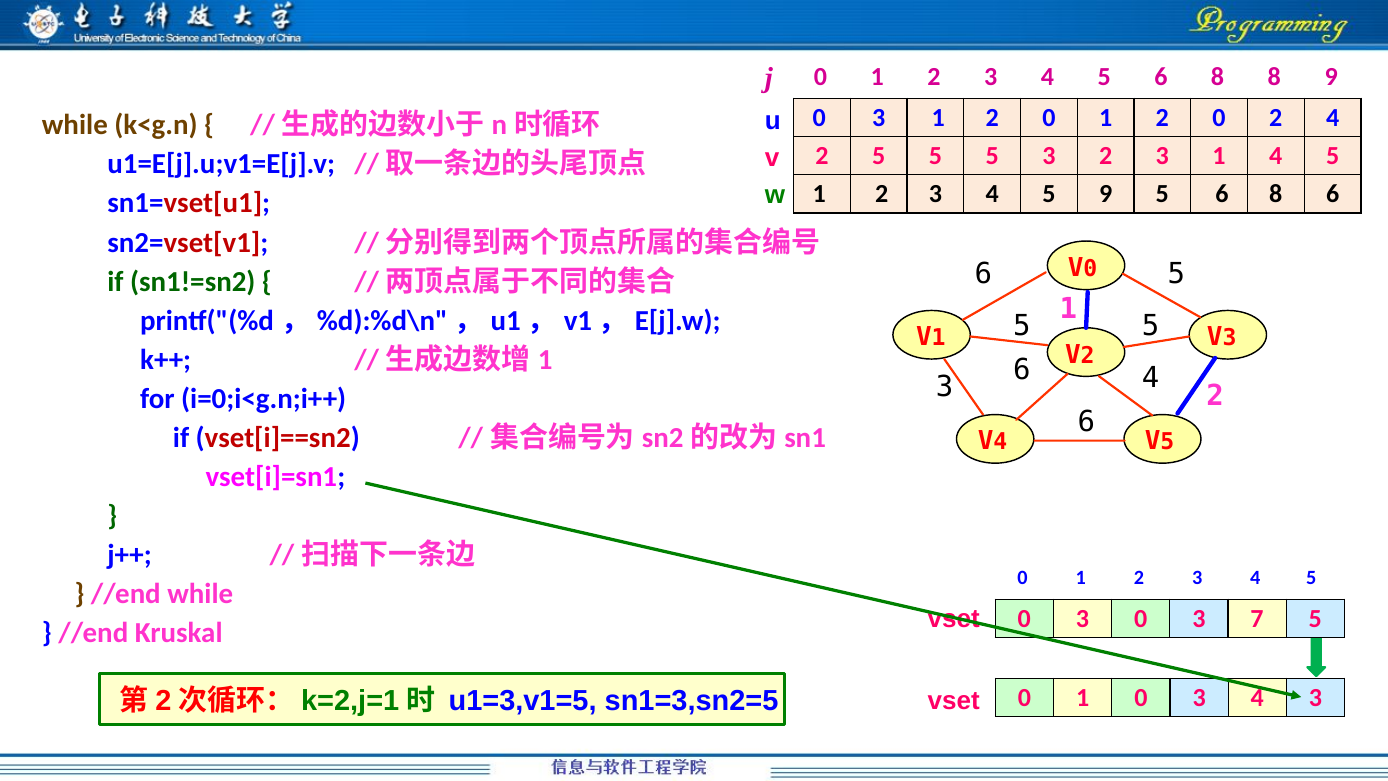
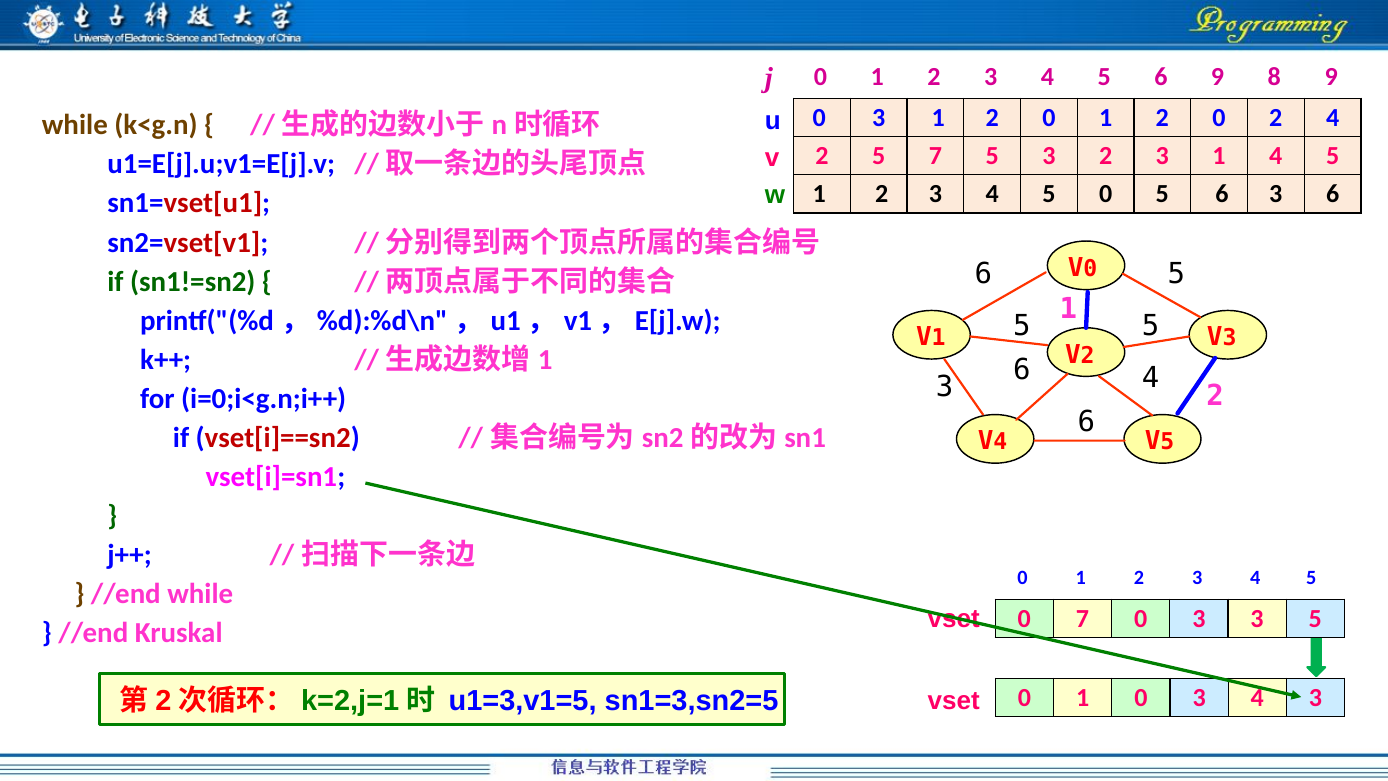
4 5 6 8: 8 -> 9
2 5 5: 5 -> 7
5 9: 9 -> 0
8 at (1276, 194): 8 -> 3
3 at (1082, 618): 3 -> 7
3 7: 7 -> 3
